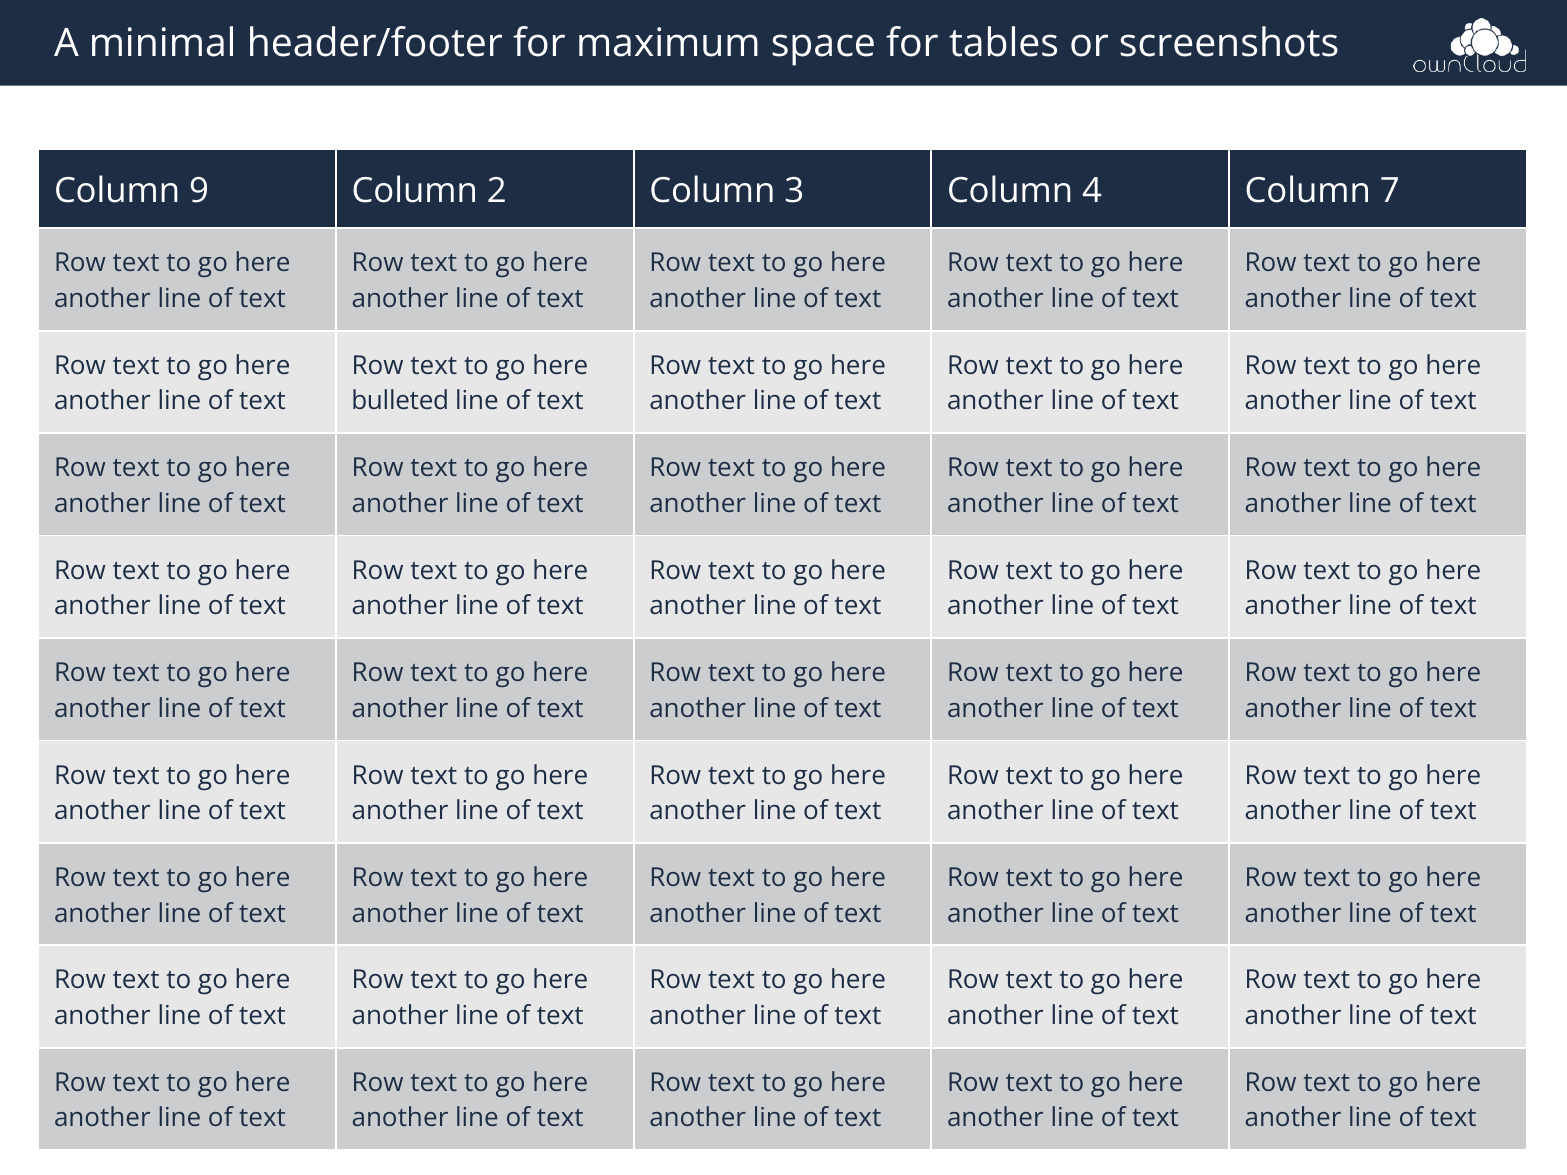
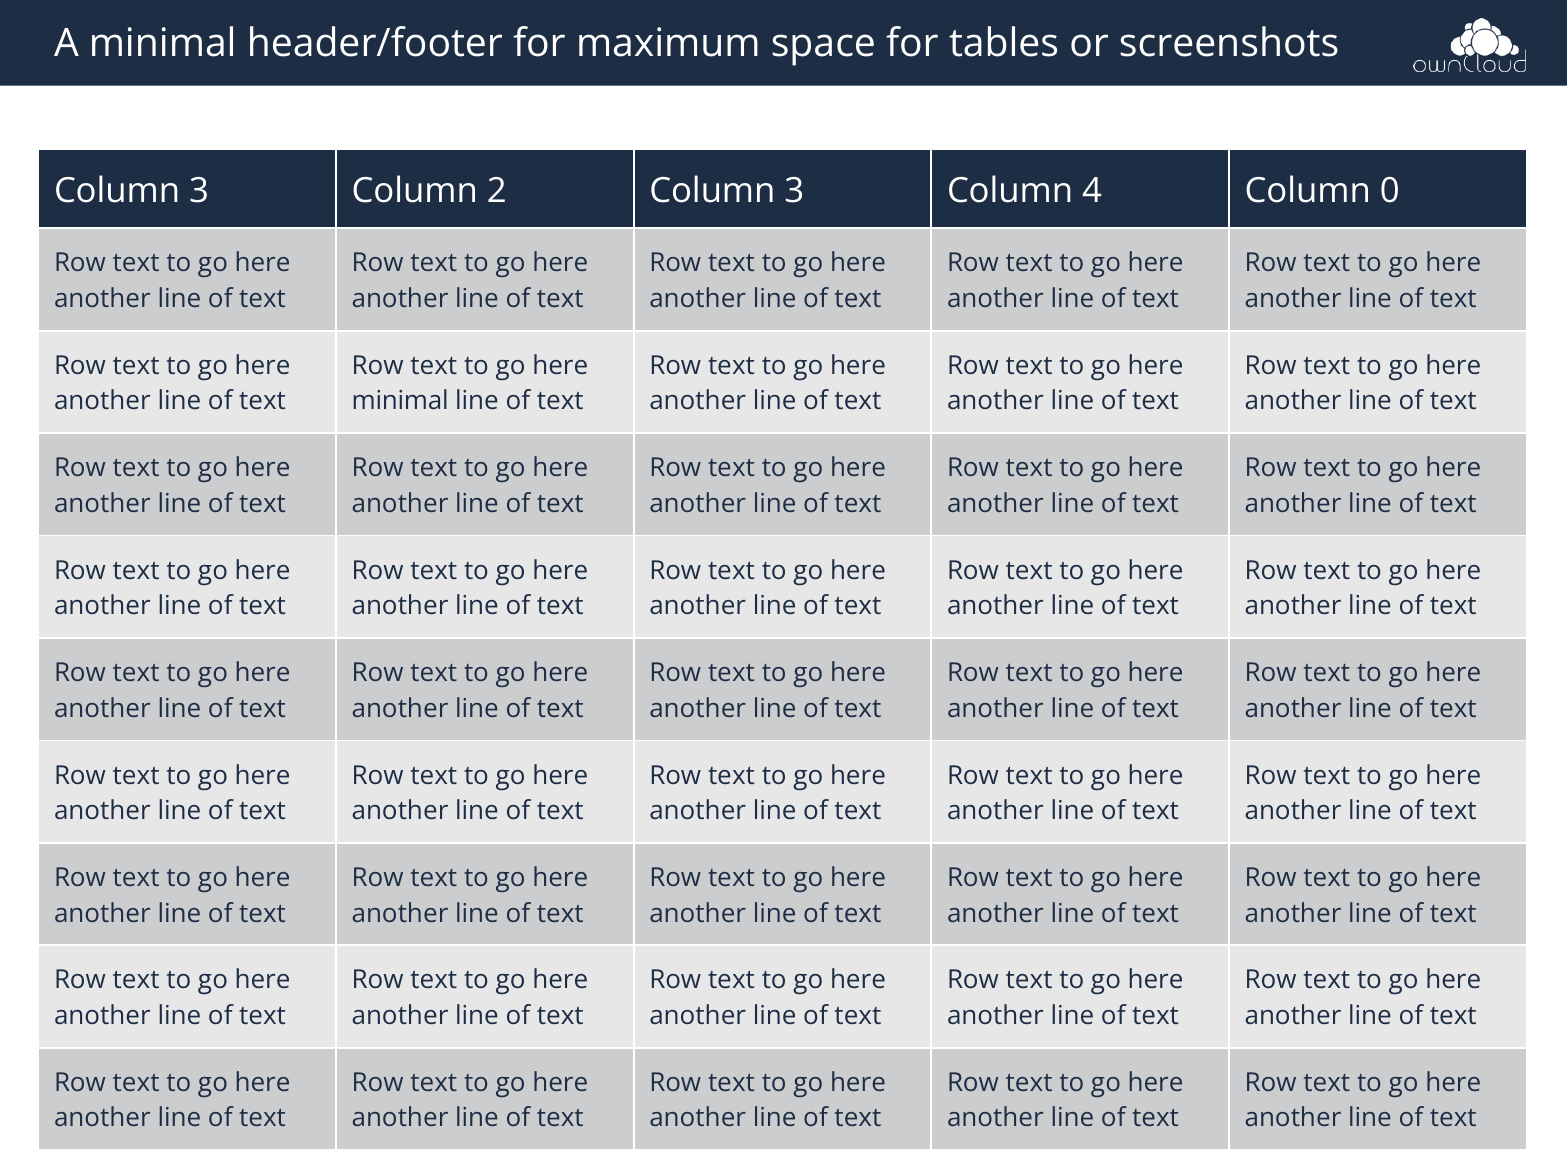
9 at (199, 191): 9 -> 3
7: 7 -> 0
bulleted at (400, 401): bulleted -> minimal
